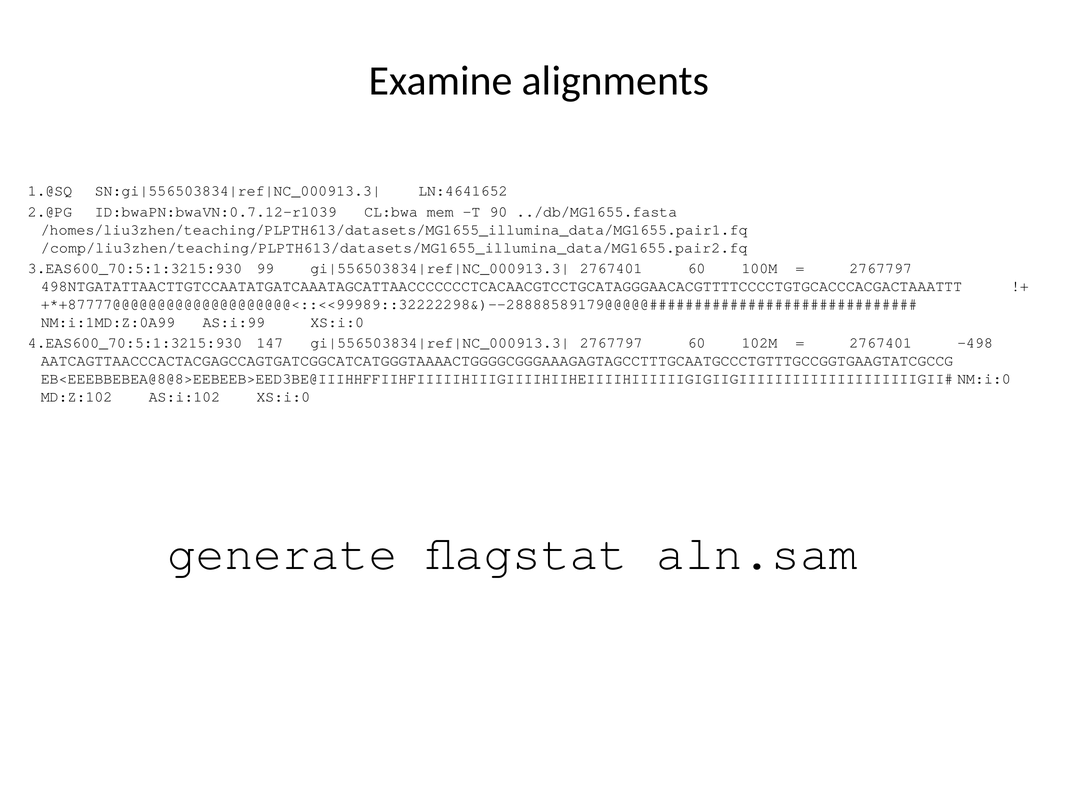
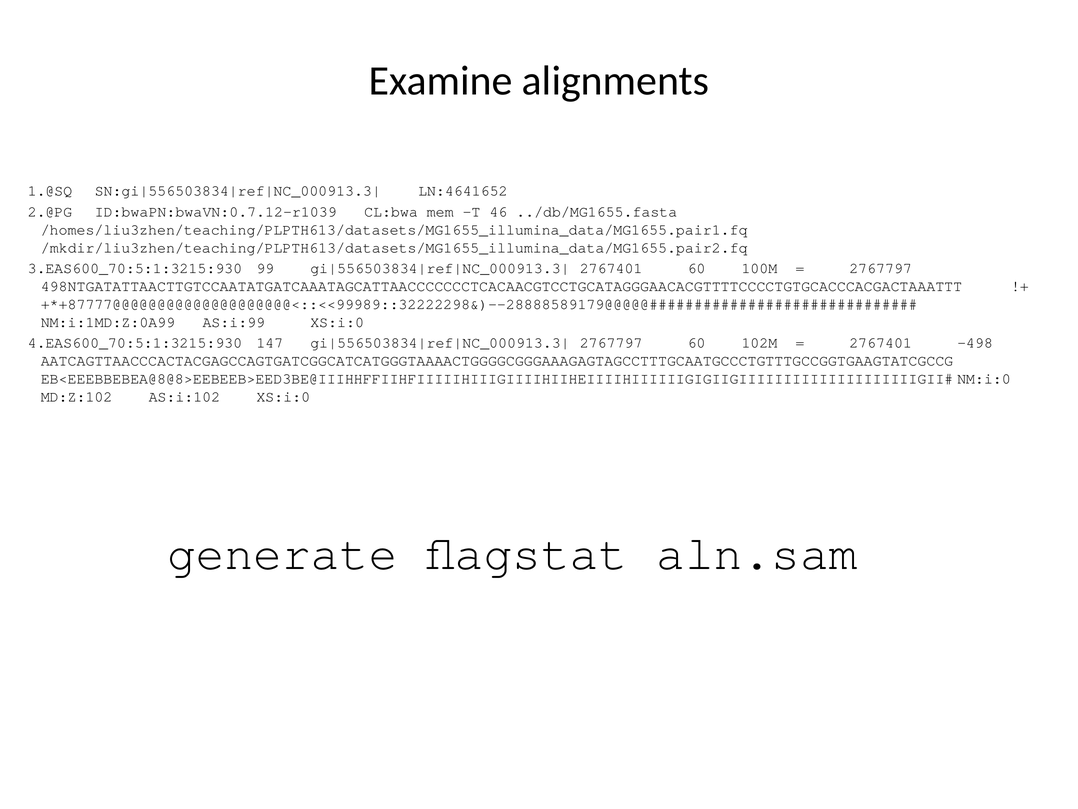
90: 90 -> 46
/comp/liu3zhen/teaching/PLPTH613/datasets/MG1655_illumina_data/MG1655.pair2.fq: /comp/liu3zhen/teaching/PLPTH613/datasets/MG1655_illumina_data/MG1655.pair2.fq -> /mkdir/liu3zhen/teaching/PLPTH613/datasets/MG1655_illumina_data/MG1655.pair2.fq
